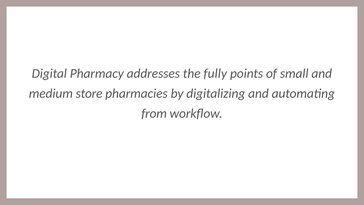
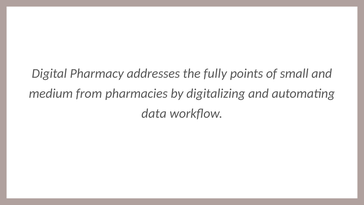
store: store -> from
from: from -> data
